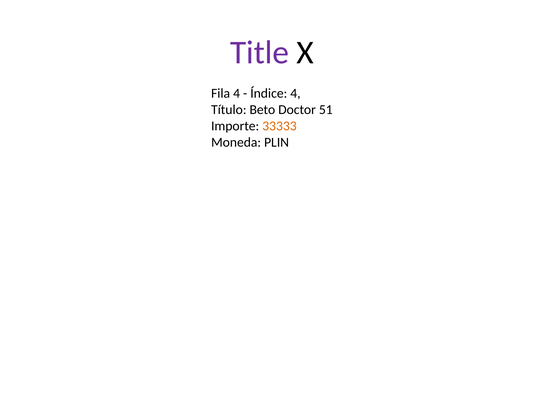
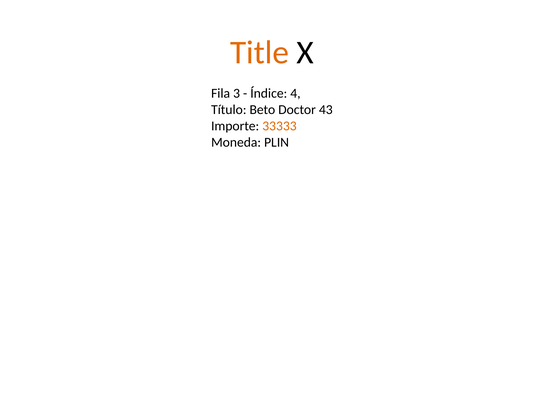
Title colour: purple -> orange
Fila 4: 4 -> 3
51: 51 -> 43
